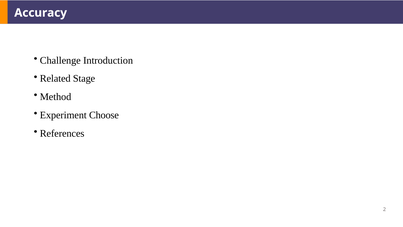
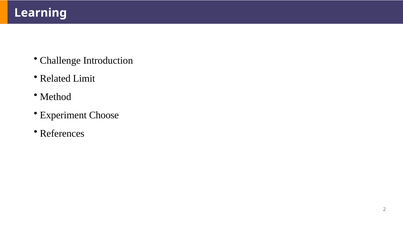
Accuracy: Accuracy -> Learning
Stage: Stage -> Limit
